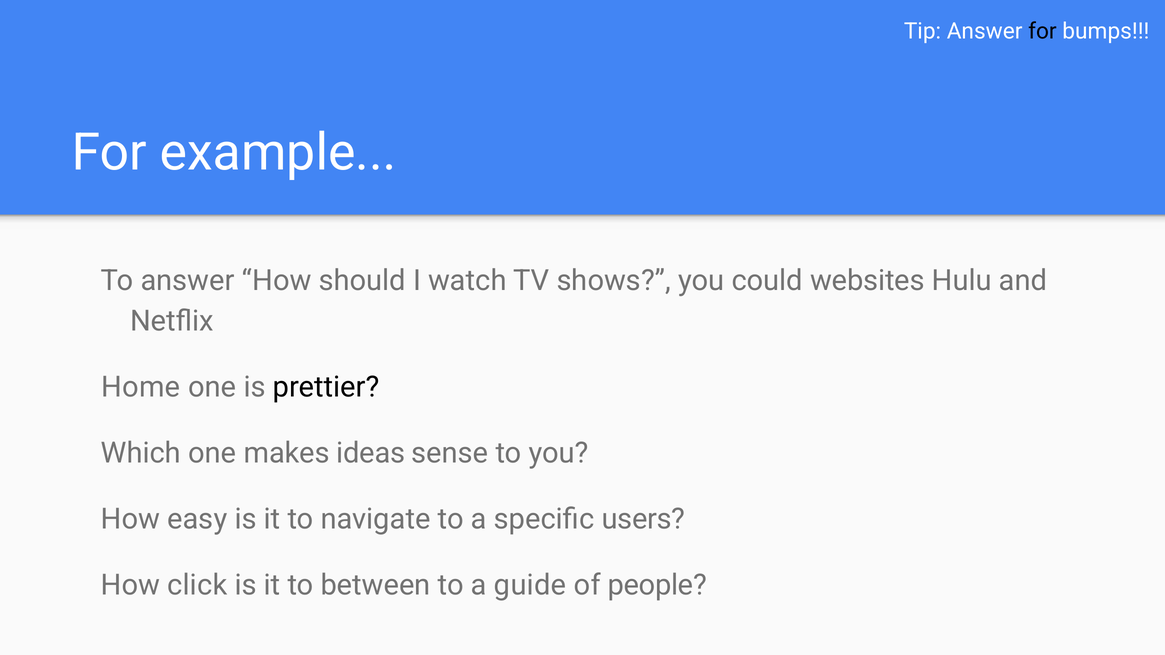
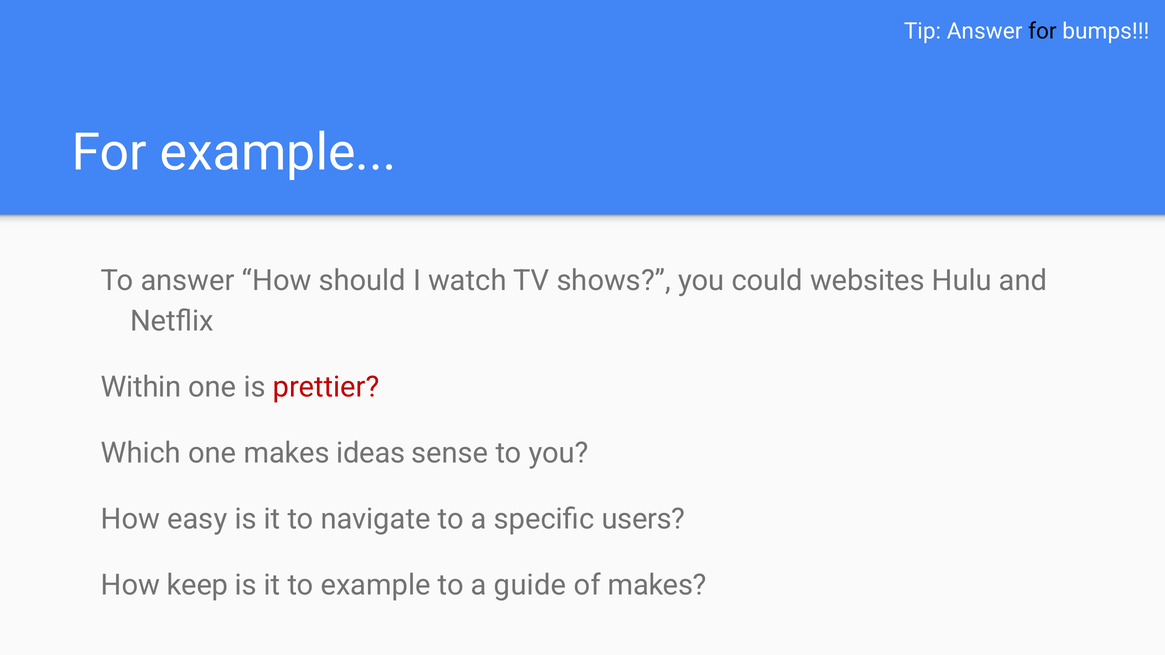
Home: Home -> Within
prettier colour: black -> red
click: click -> keep
to between: between -> example
of people: people -> makes
